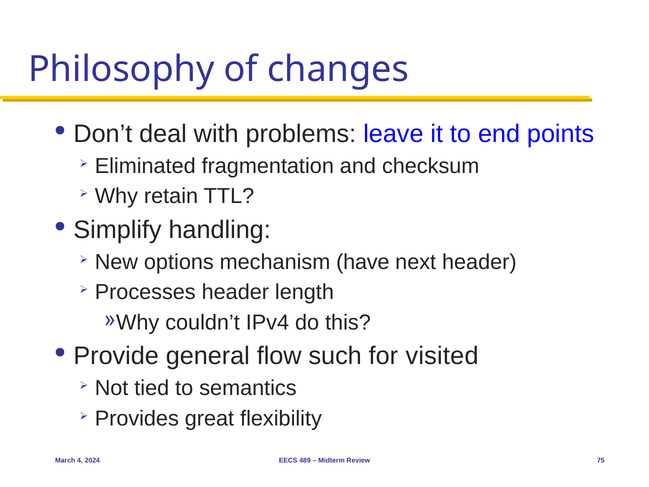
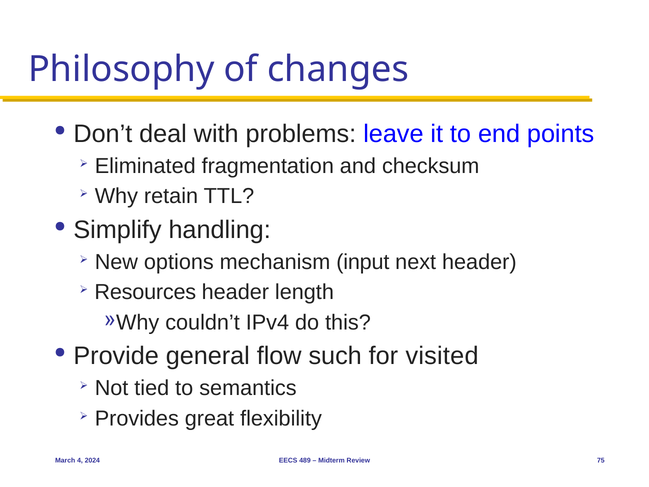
have: have -> input
Processes: Processes -> Resources
